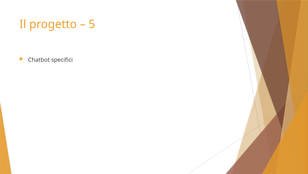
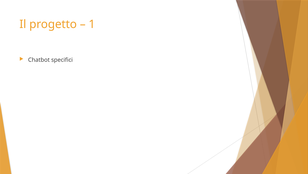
5: 5 -> 1
